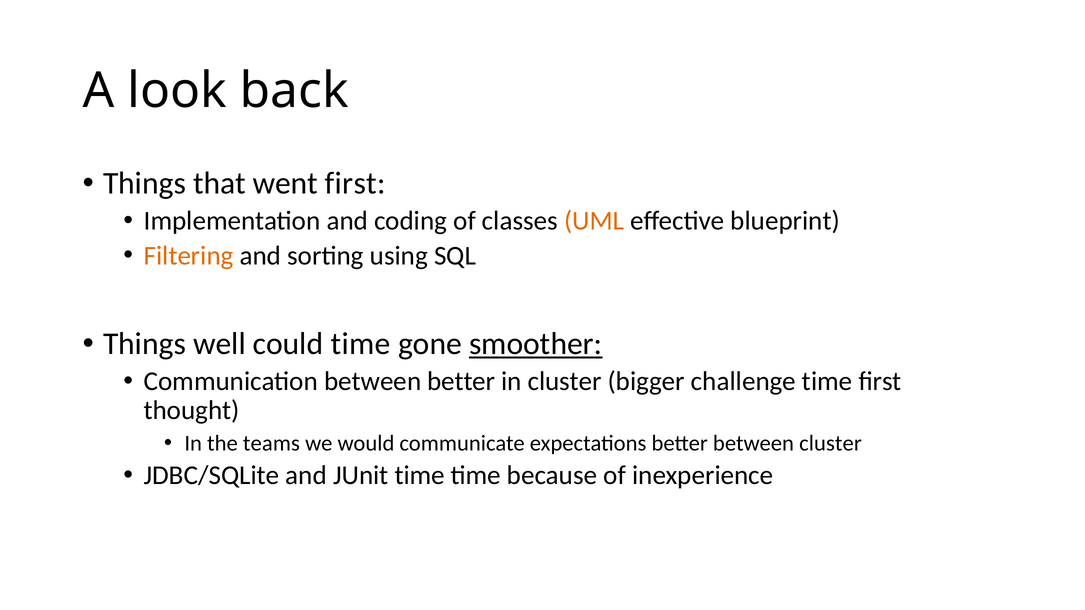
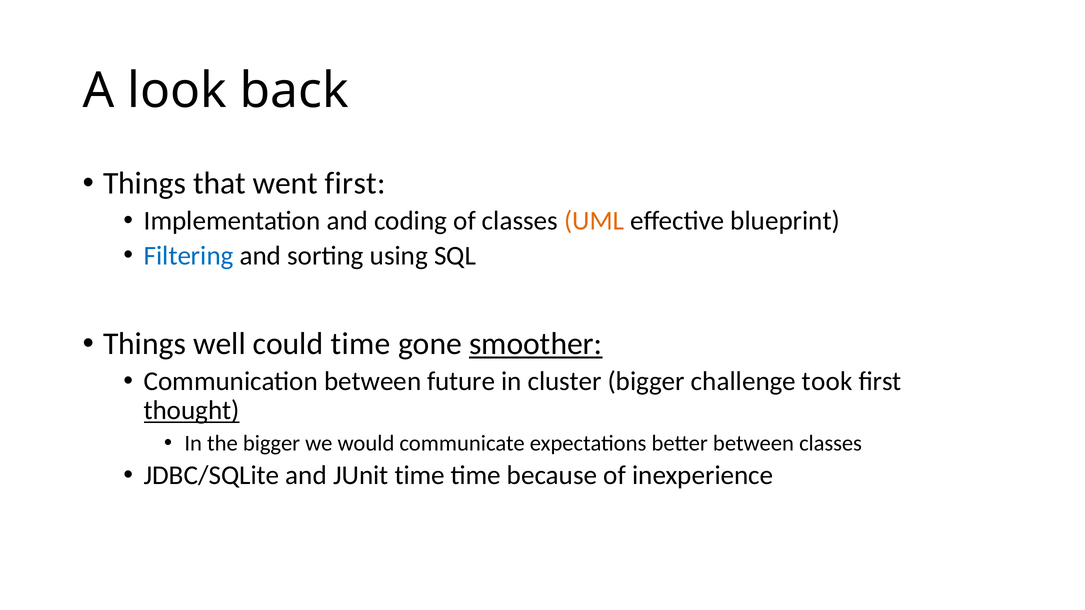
Filtering colour: orange -> blue
between better: better -> future
challenge time: time -> took
thought underline: none -> present
the teams: teams -> bigger
between cluster: cluster -> classes
